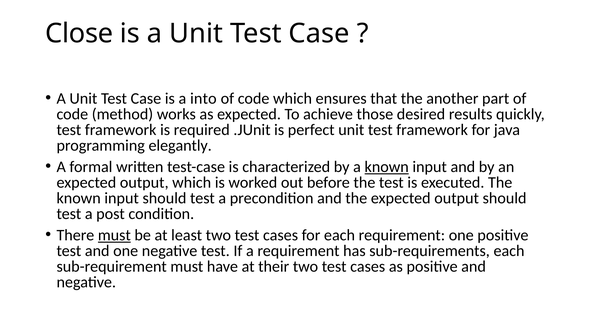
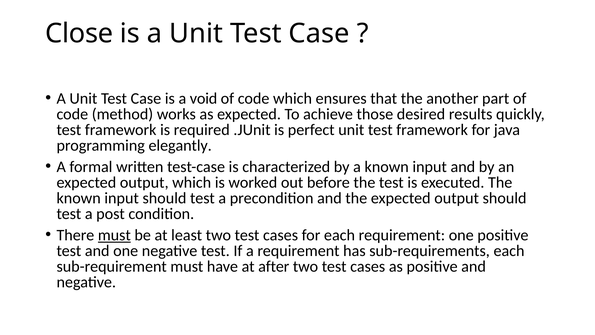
into: into -> void
known at (387, 167) underline: present -> none
their: their -> after
